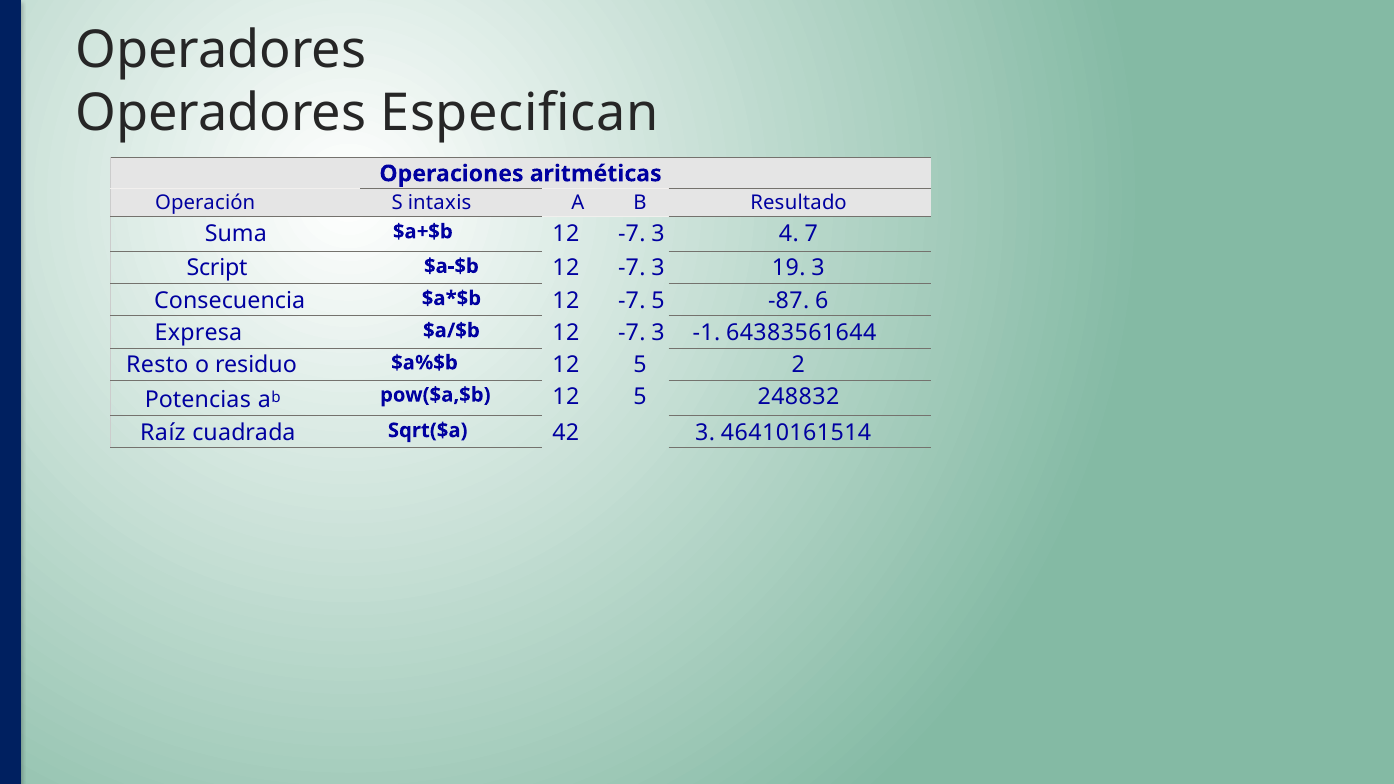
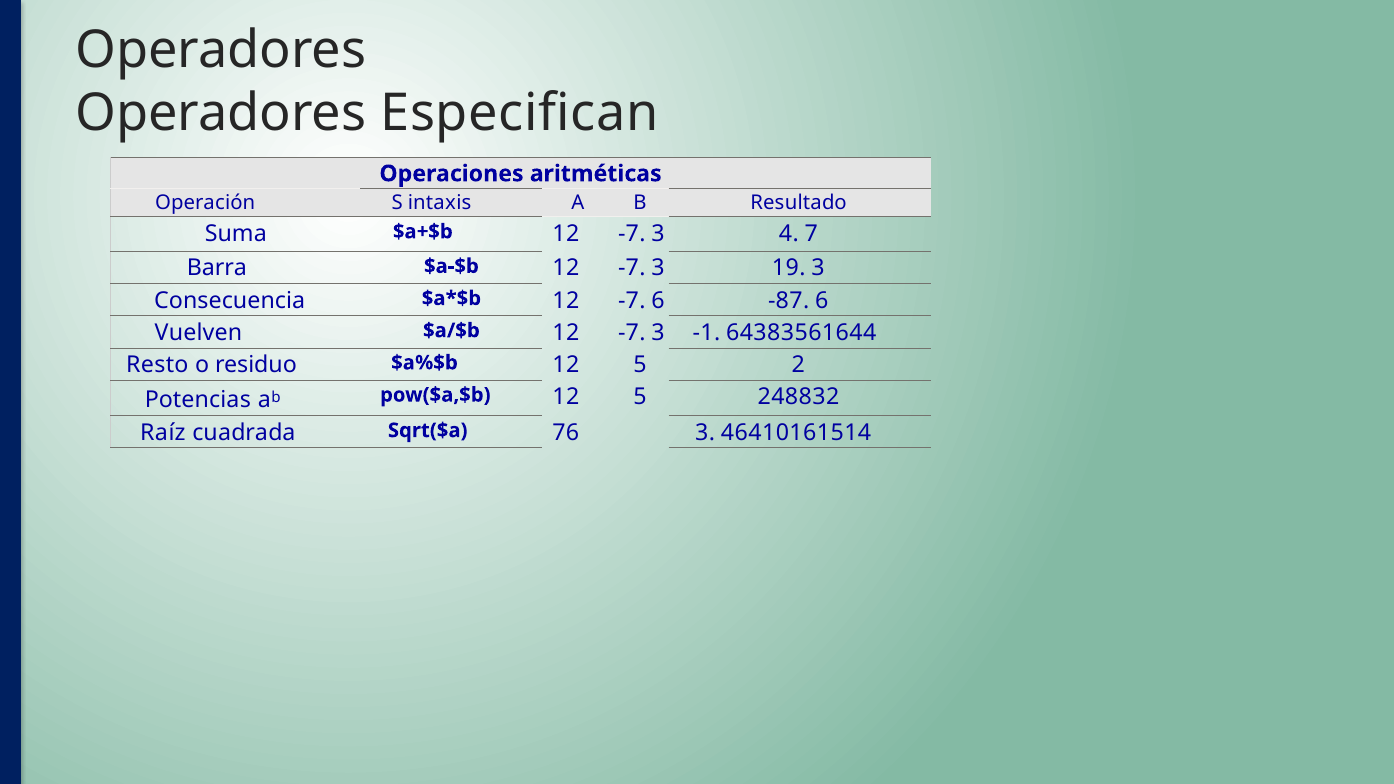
Script: Script -> Barra
-7 5: 5 -> 6
Expresa: Expresa -> Vuelven
42: 42 -> 76
